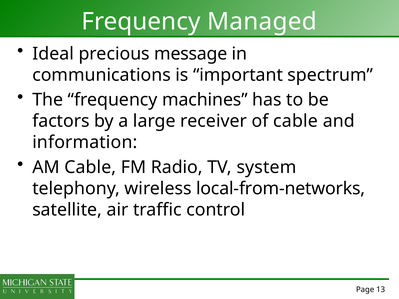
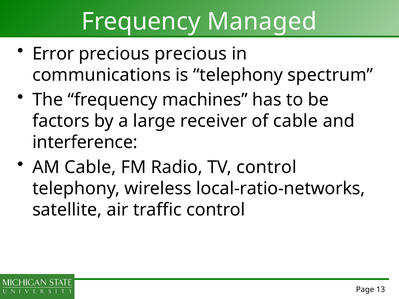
Ideal: Ideal -> Error
precious message: message -> precious
is important: important -> telephony
information: information -> interference
TV system: system -> control
local-from-networks: local-from-networks -> local-ratio-networks
